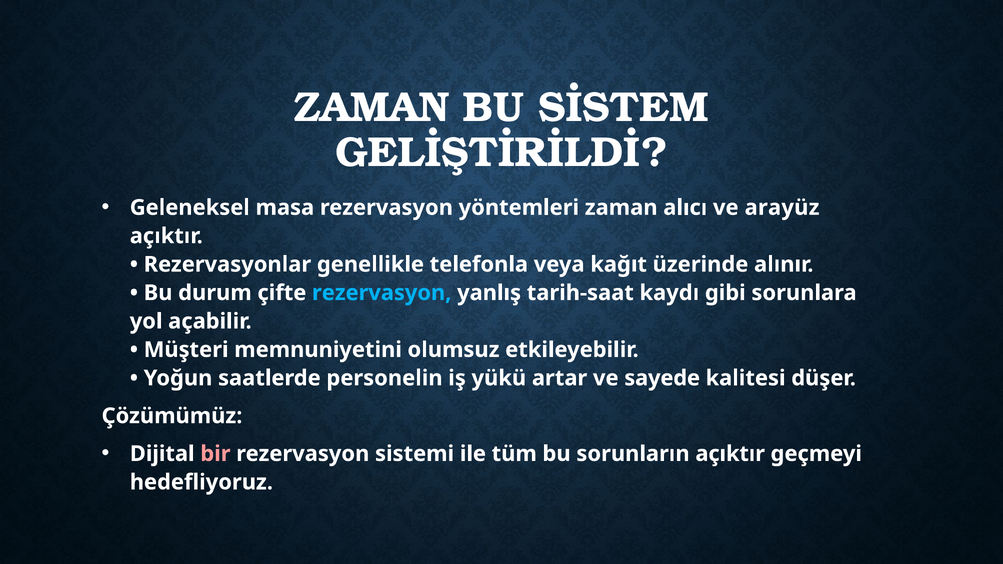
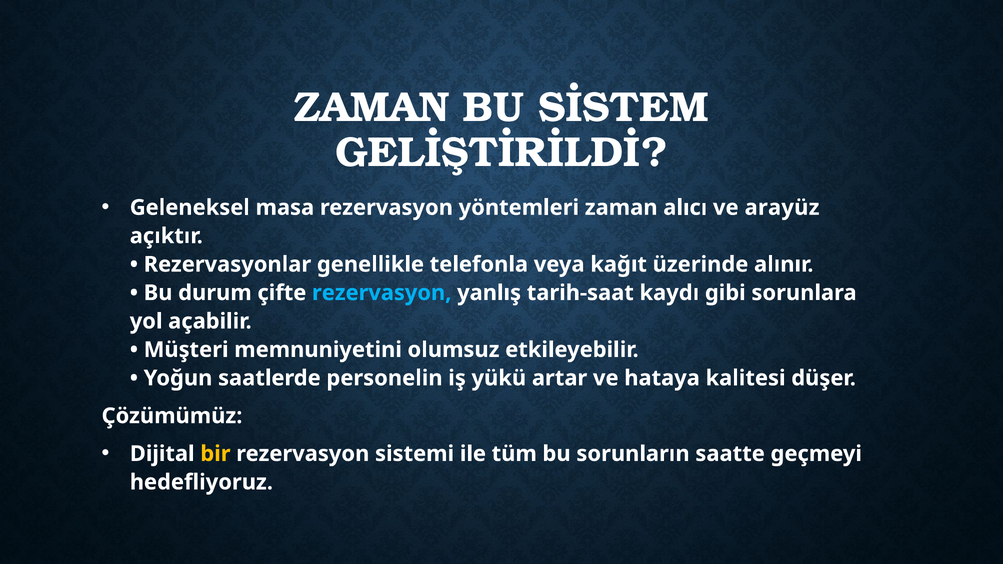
sayede: sayede -> hataya
bir colour: pink -> yellow
sorunların açıktır: açıktır -> saatte
